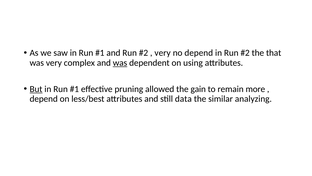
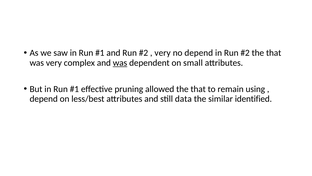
using: using -> small
But underline: present -> none
allowed the gain: gain -> that
more: more -> using
analyzing: analyzing -> identified
